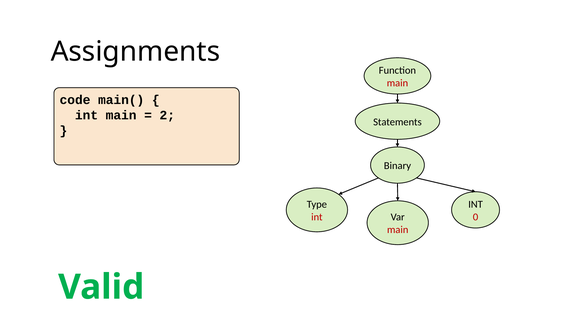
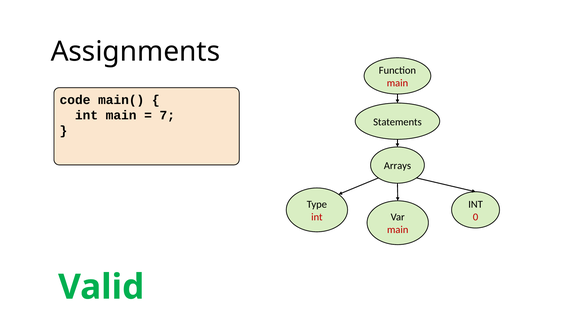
2: 2 -> 7
Binary: Binary -> Arrays
